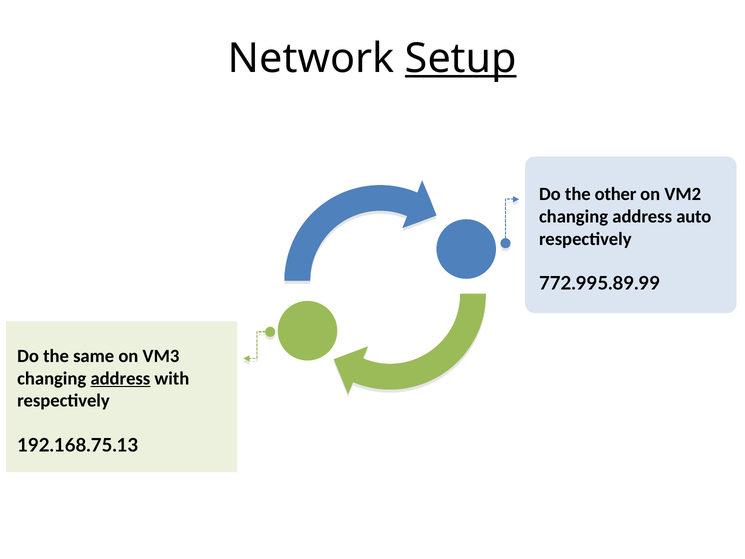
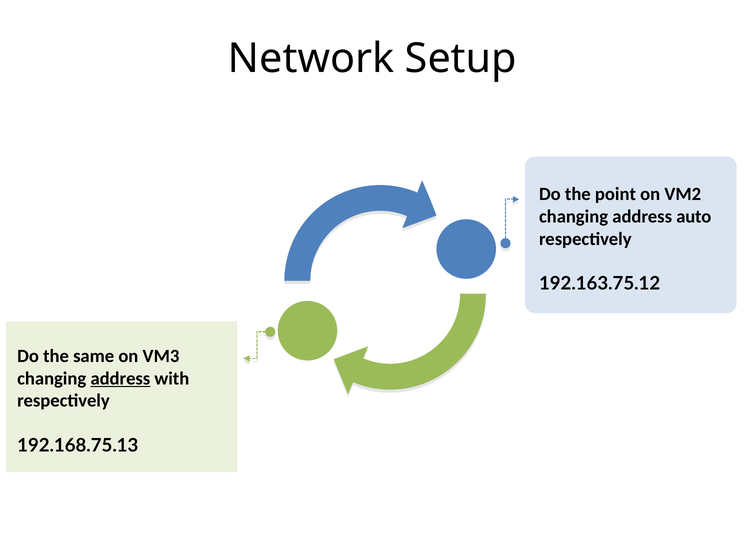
Setup underline: present -> none
other: other -> point
772.995.89.99: 772.995.89.99 -> 192.163.75.12
